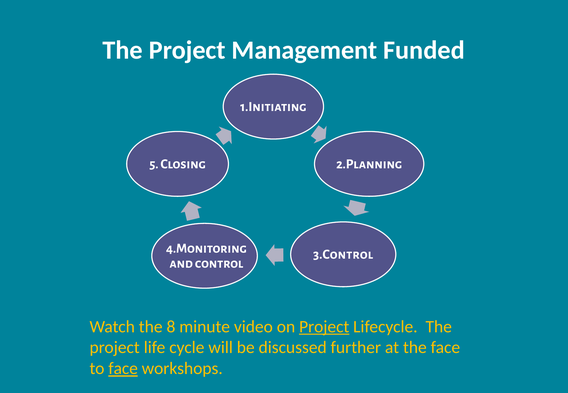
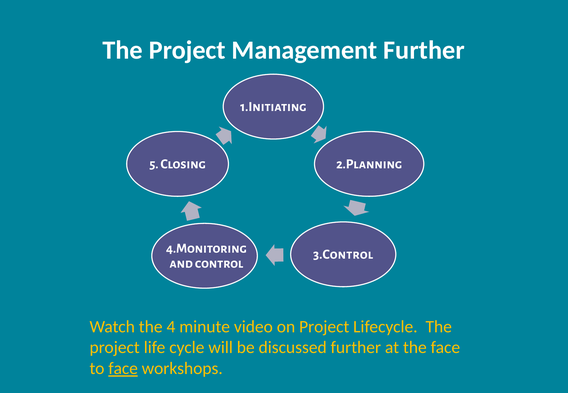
Management Funded: Funded -> Further
8: 8 -> 4
Project at (324, 327) underline: present -> none
